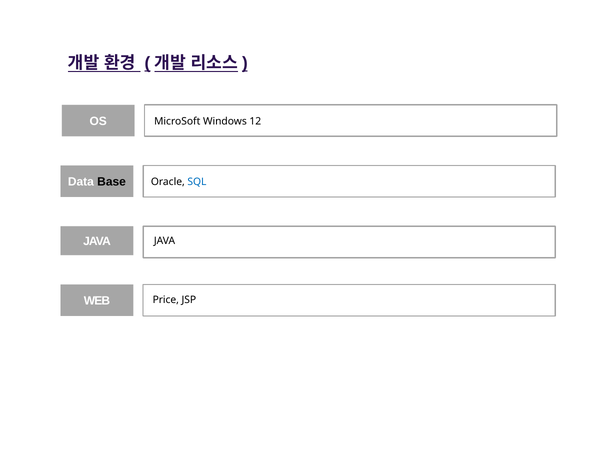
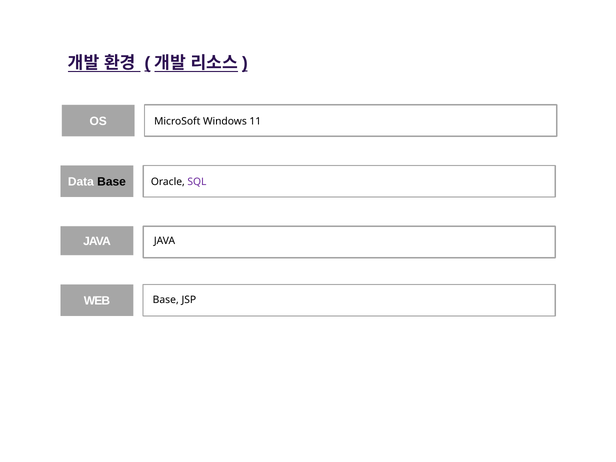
12: 12 -> 11
SQL colour: blue -> purple
WEB Price: Price -> Base
